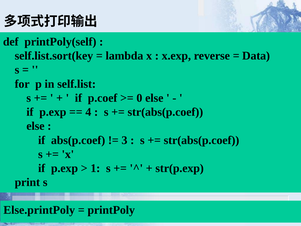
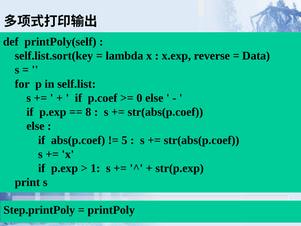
4: 4 -> 8
3: 3 -> 5
Else.printPoly: Else.printPoly -> Step.printPoly
